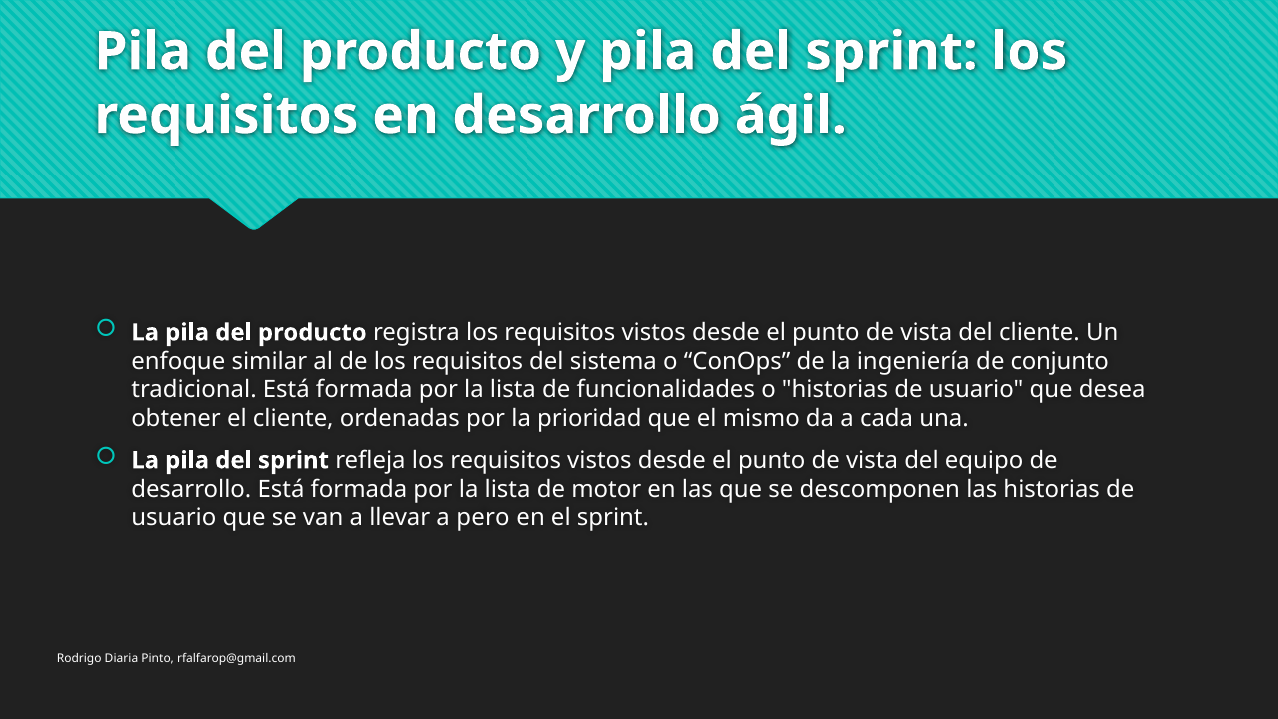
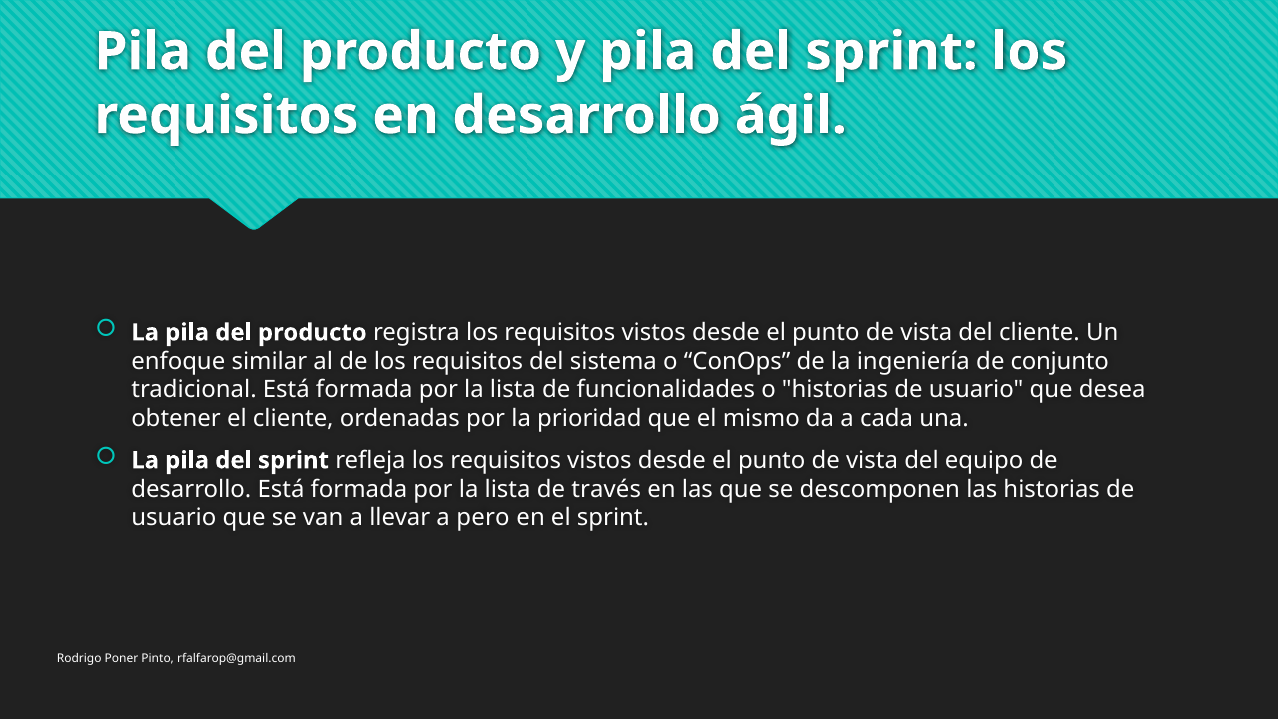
motor: motor -> través
Diaria: Diaria -> Poner
